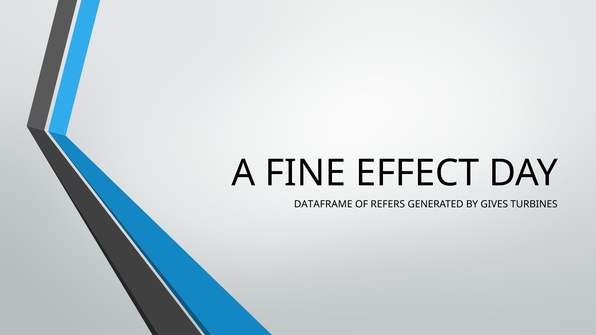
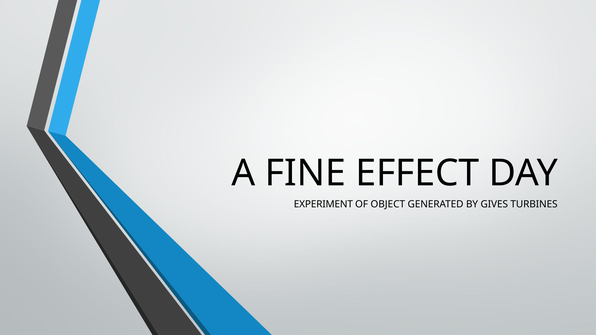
DATAFRAME: DATAFRAME -> EXPERIMENT
REFERS: REFERS -> OBJECT
